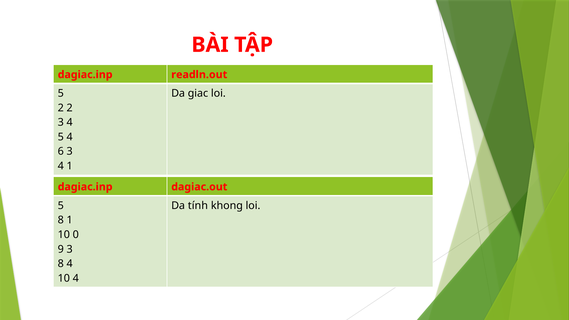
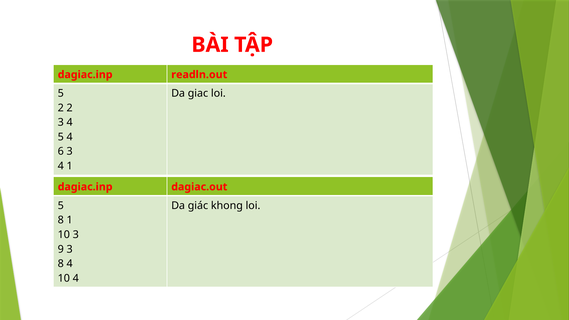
tính: tính -> giác
10 0: 0 -> 3
